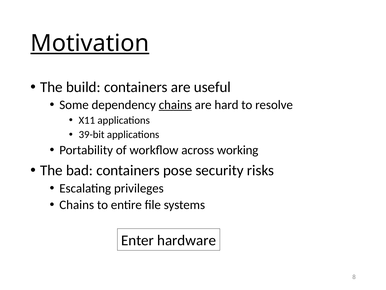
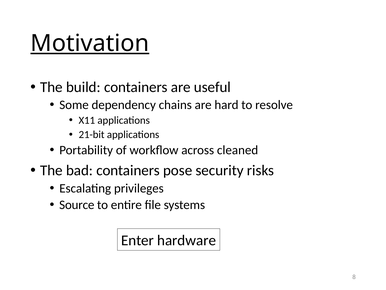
chains at (175, 105) underline: present -> none
39-bit: 39-bit -> 21-bit
working: working -> cleaned
Chains at (77, 205): Chains -> Source
